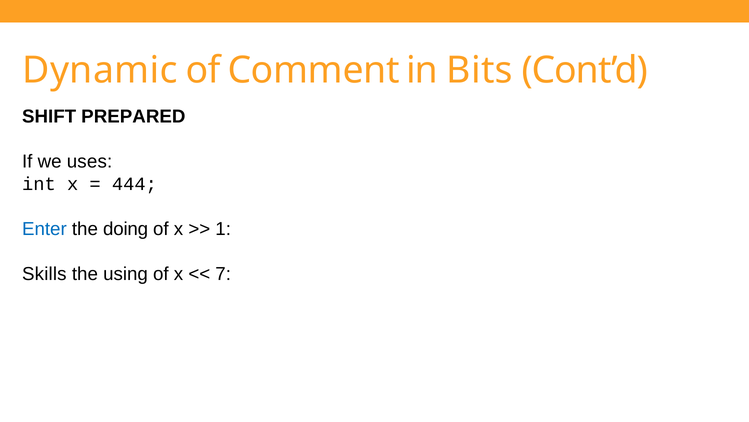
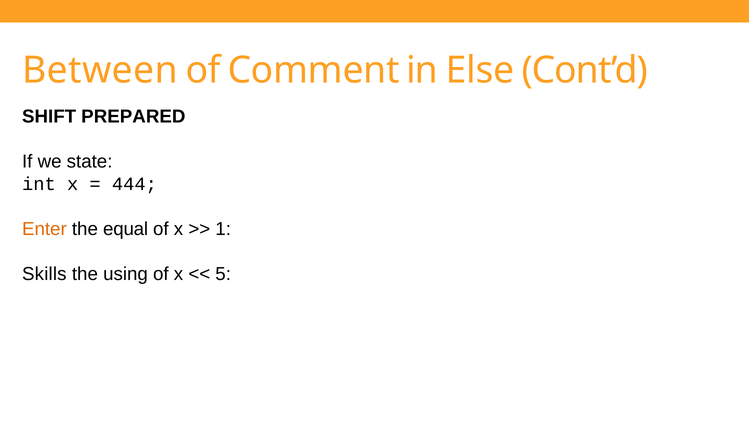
Dynamic: Dynamic -> Between
Bits: Bits -> Else
uses: uses -> state
Enter colour: blue -> orange
doing: doing -> equal
7: 7 -> 5
